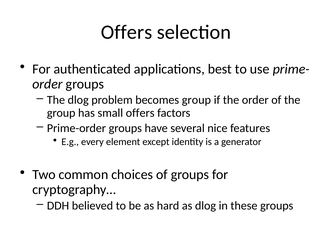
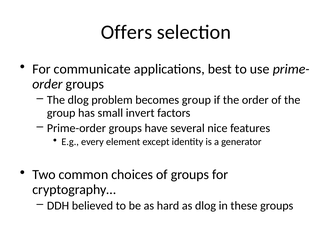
authenticated: authenticated -> communicate
small offers: offers -> invert
